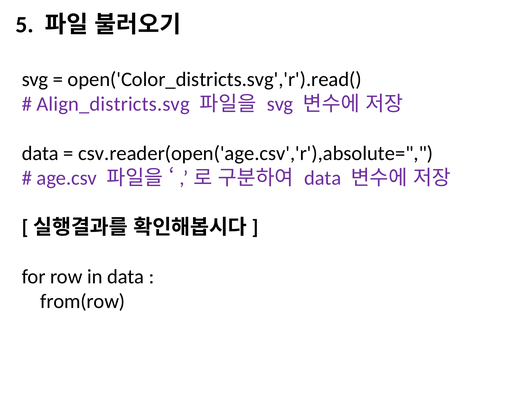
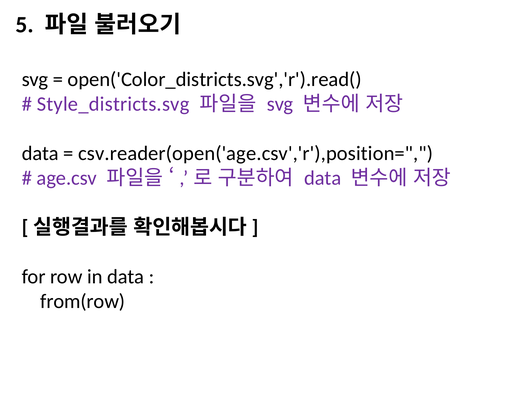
Align_districts.svg: Align_districts.svg -> Style_districts.svg
csv.reader(open('age.csv','r'),absolute=: csv.reader(open('age.csv','r'),absolute= -> csv.reader(open('age.csv','r'),position=
